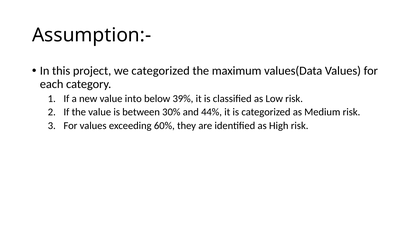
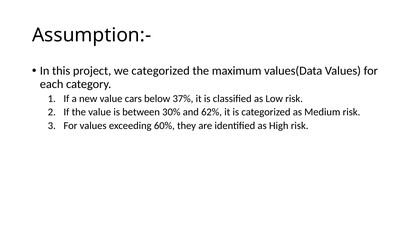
into: into -> cars
39%: 39% -> 37%
44%: 44% -> 62%
